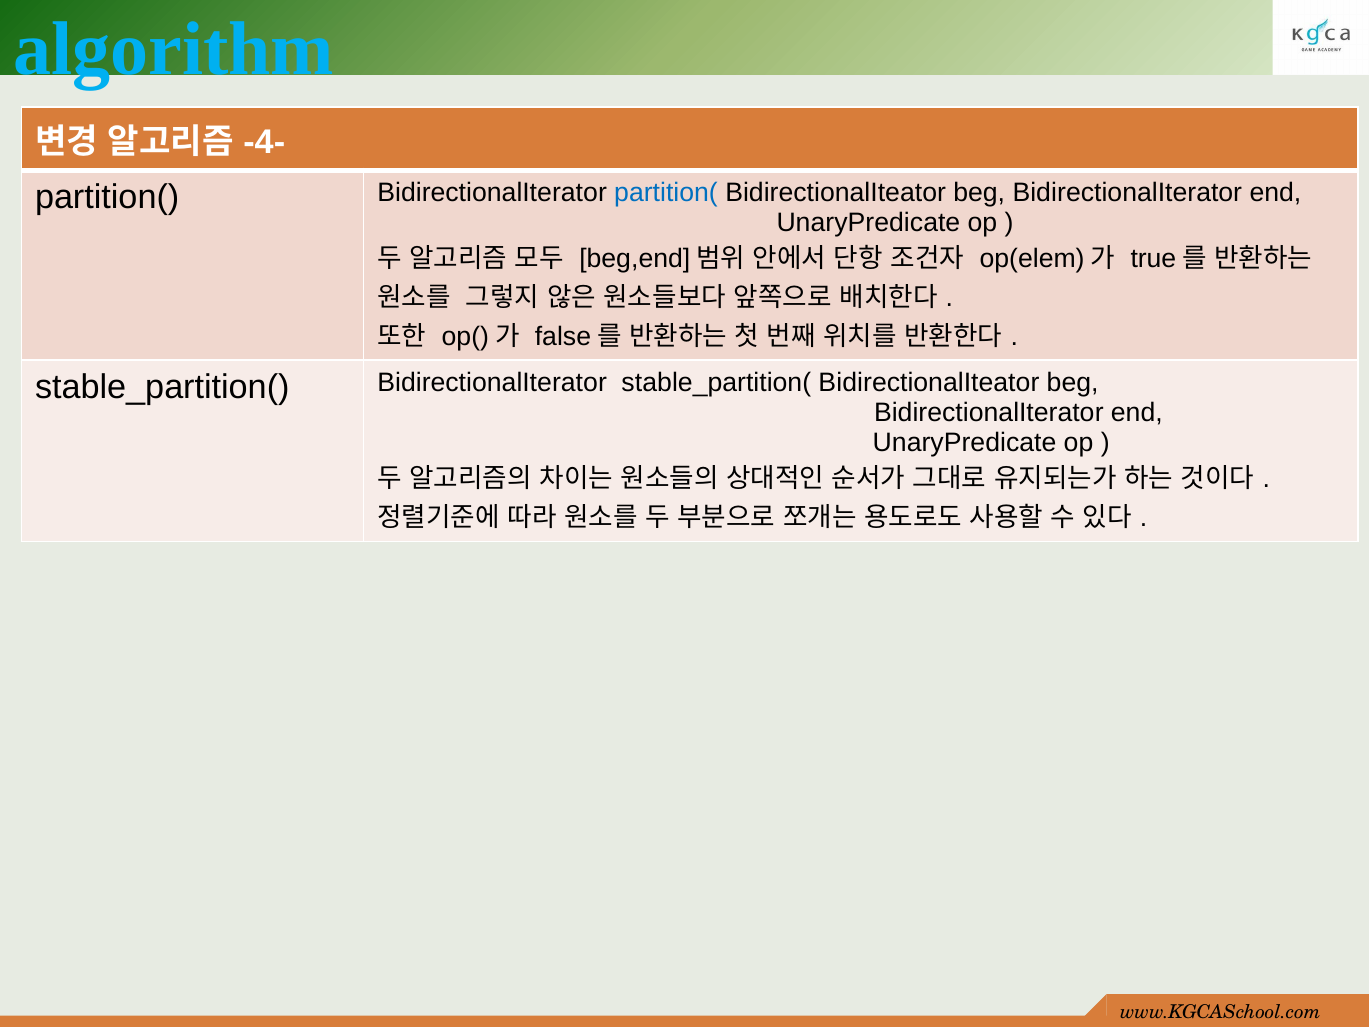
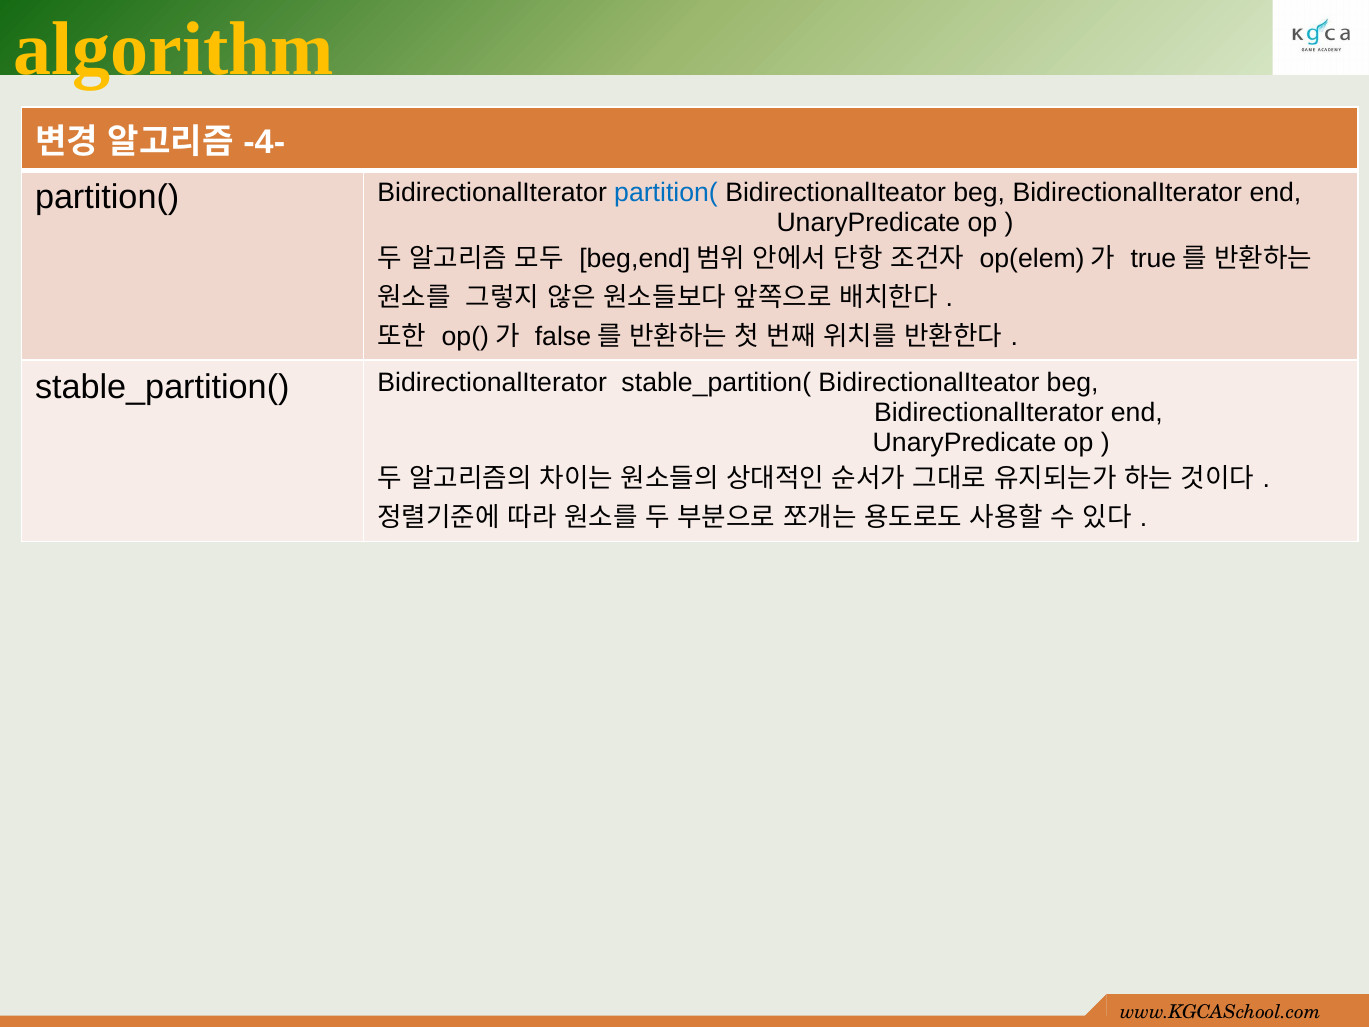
algorithm colour: light blue -> yellow
